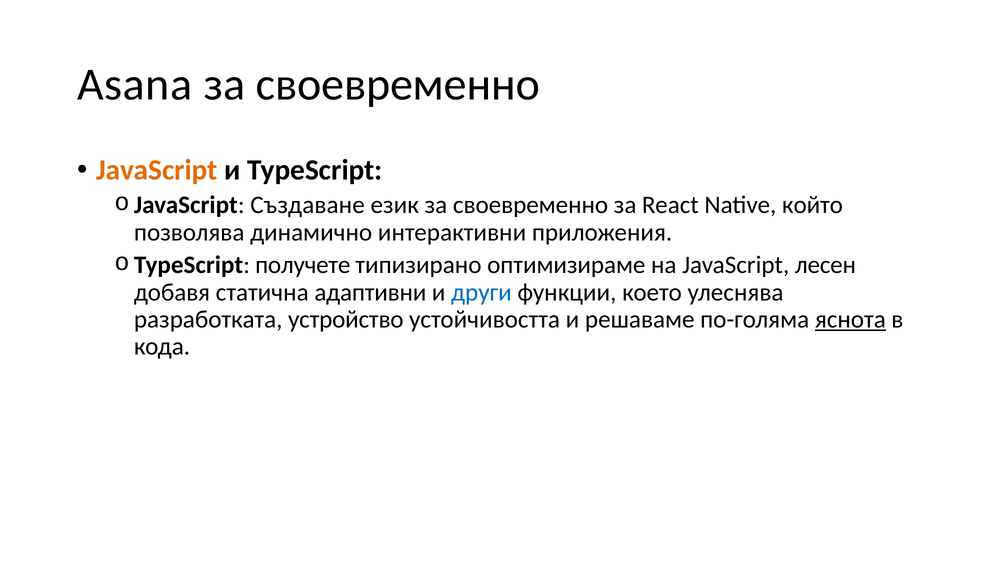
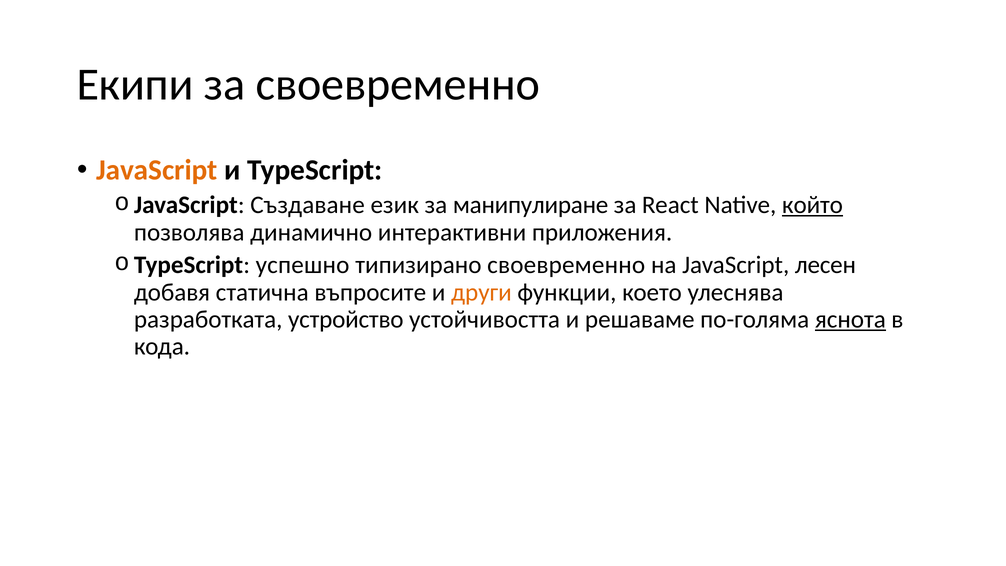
Asana: Asana -> Екипи
език за своевременно: своевременно -> манипулиране
който underline: none -> present
получете: получете -> успешно
типизирано оптимизираме: оптимизираме -> своевременно
адаптивни: адаптивни -> въпросите
други colour: blue -> orange
